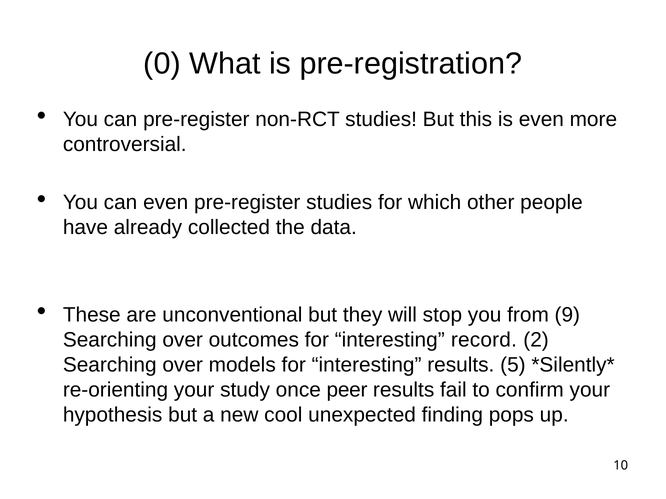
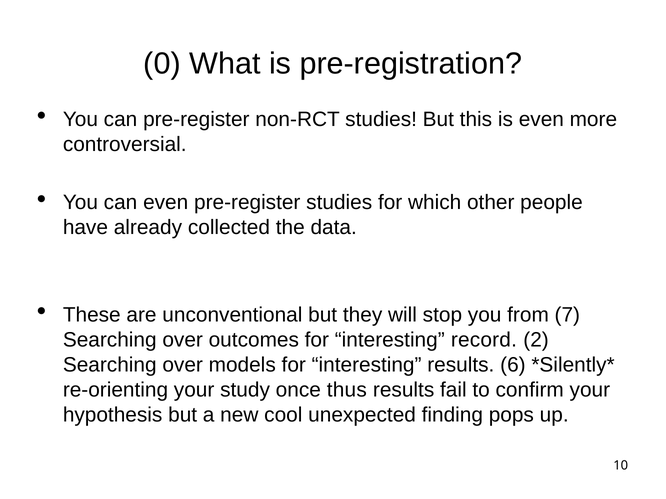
9: 9 -> 7
5: 5 -> 6
peer: peer -> thus
